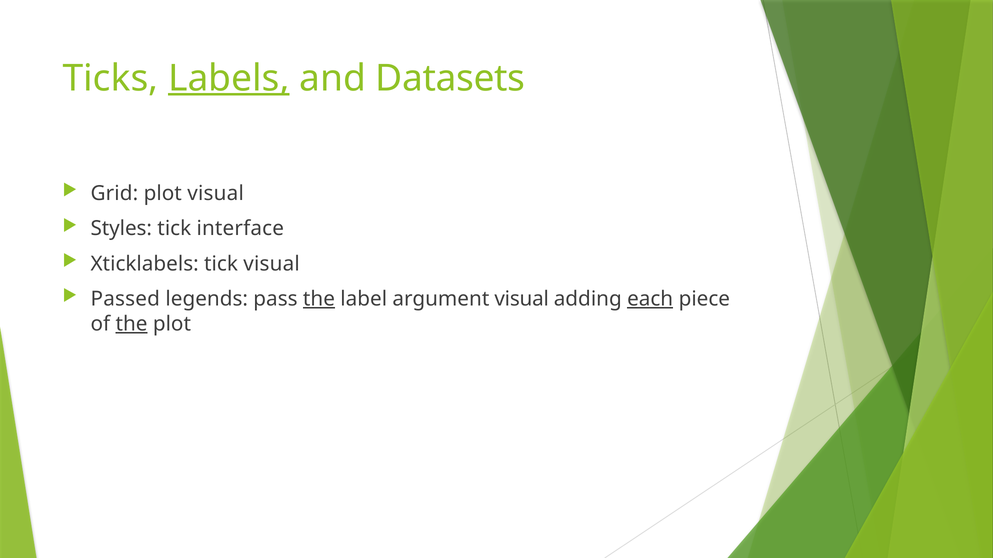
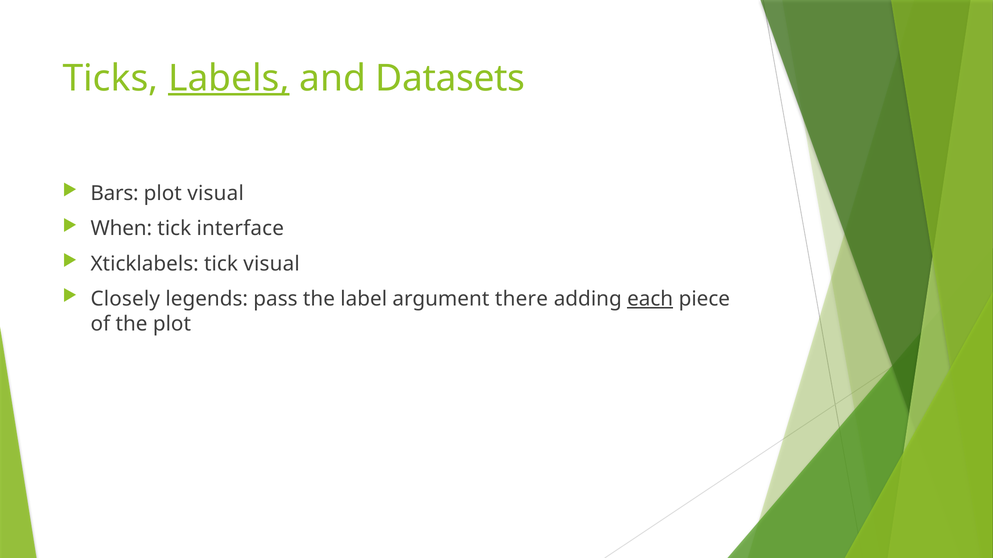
Grid: Grid -> Bars
Styles: Styles -> When
Passed: Passed -> Closely
the at (319, 299) underline: present -> none
argument visual: visual -> there
the at (132, 324) underline: present -> none
